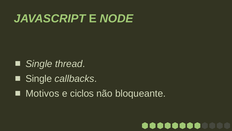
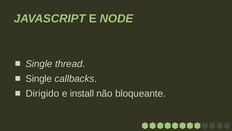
Motivos: Motivos -> Dirigido
ciclos: ciclos -> install
